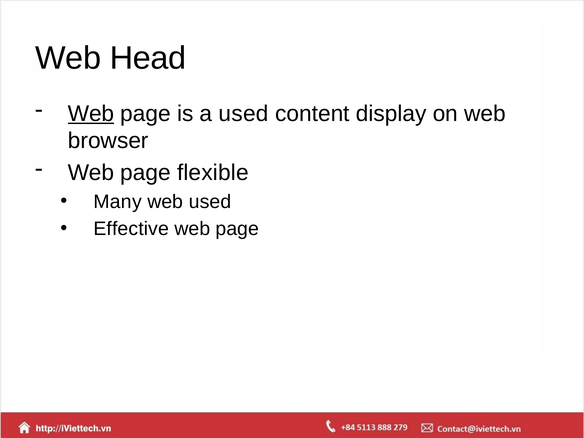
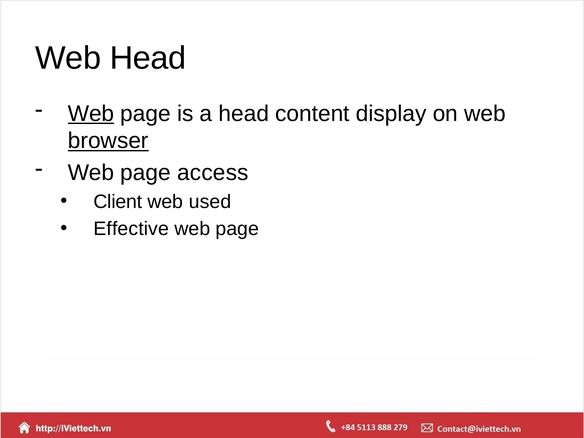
a used: used -> head
browser underline: none -> present
flexible: flexible -> access
Many: Many -> Client
